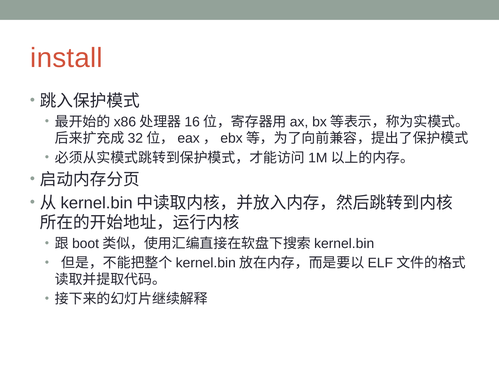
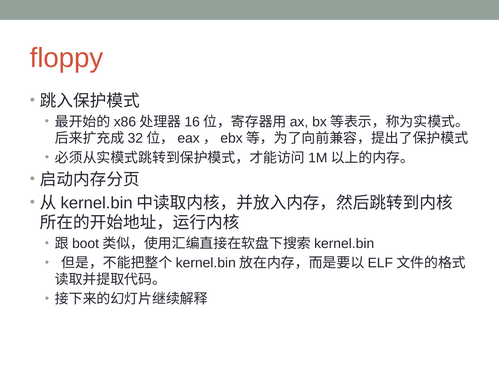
install: install -> floppy
